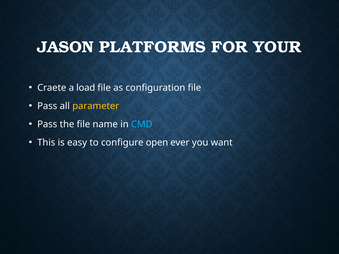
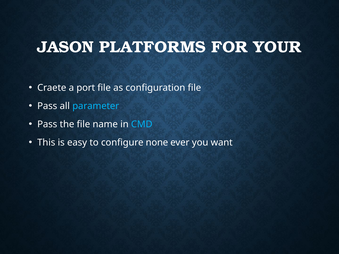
load: load -> port
parameter colour: yellow -> light blue
open: open -> none
